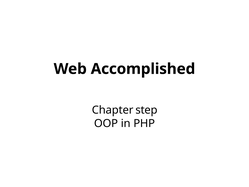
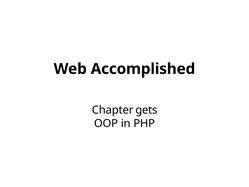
step: step -> gets
